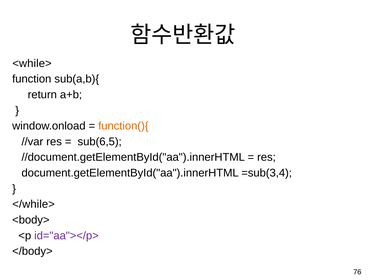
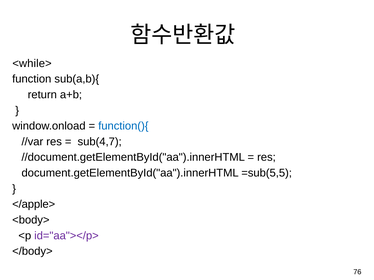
function(){ colour: orange -> blue
sub(6,5: sub(6,5 -> sub(4,7
=sub(3,4: =sub(3,4 -> =sub(5,5
</while>: </while> -> </apple>
